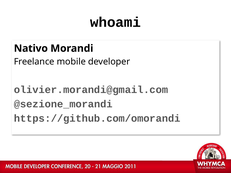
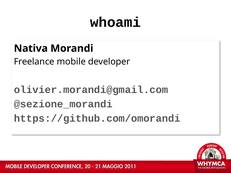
Nativo: Nativo -> Nativa
